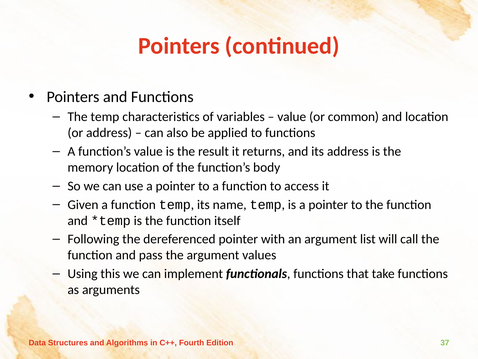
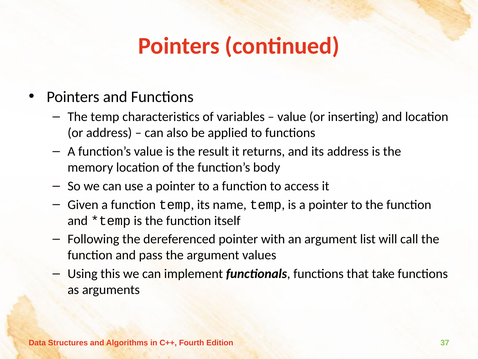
common: common -> inserting
